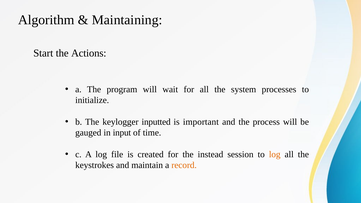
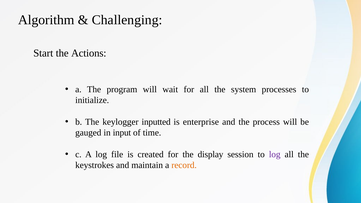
Maintaining: Maintaining -> Challenging
important: important -> enterprise
instead: instead -> display
log at (275, 154) colour: orange -> purple
